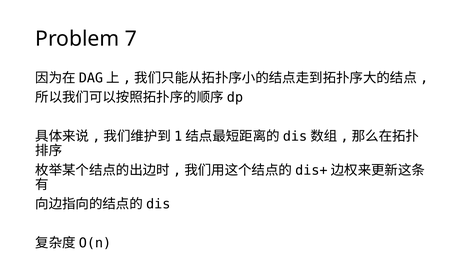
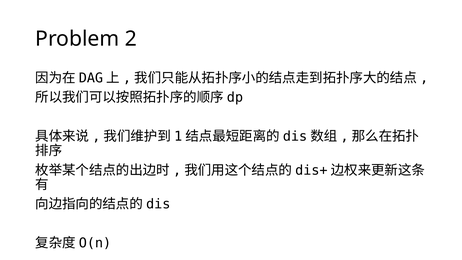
7: 7 -> 2
